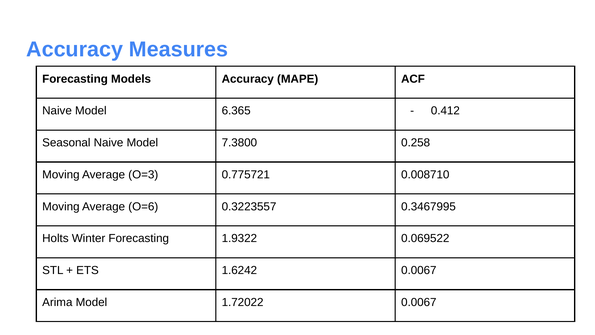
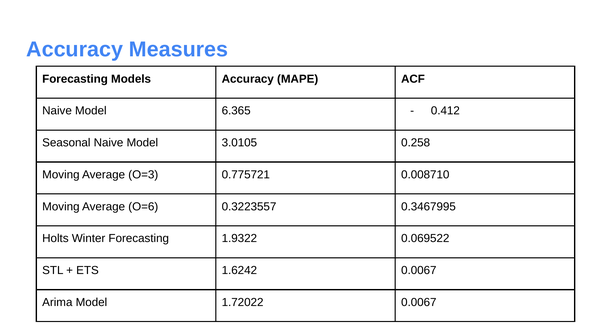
7.3800: 7.3800 -> 3.0105
